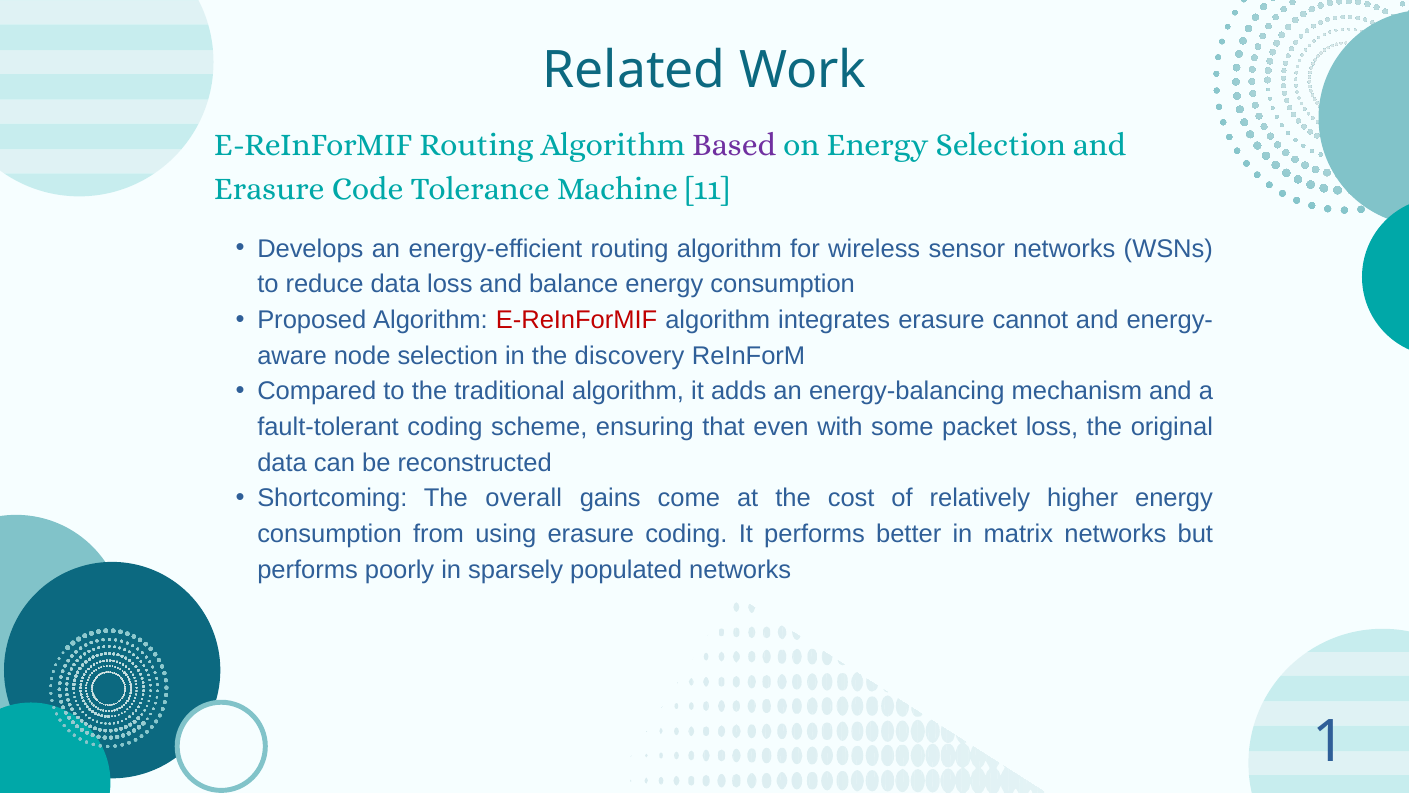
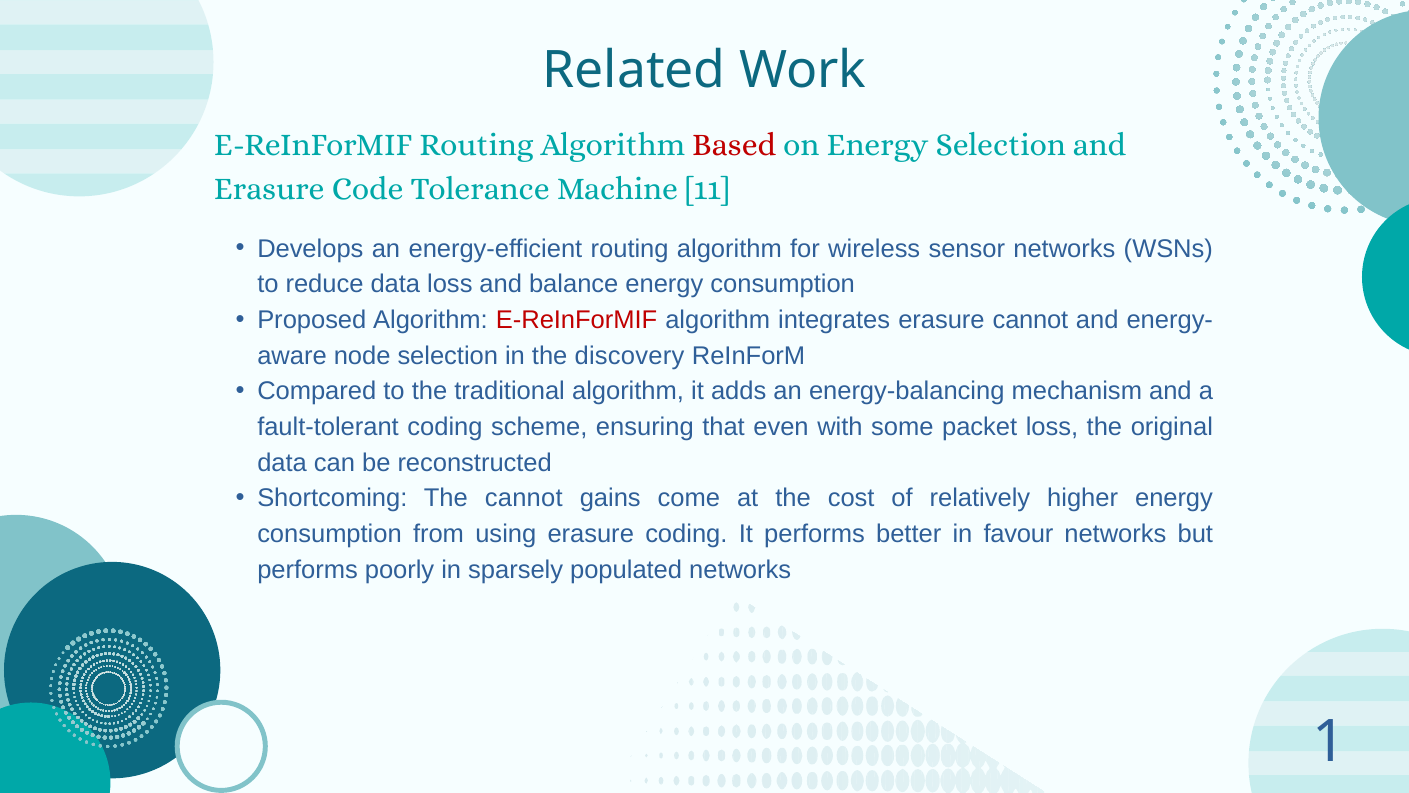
Based colour: purple -> red
The overall: overall -> cannot
matrix: matrix -> favour
